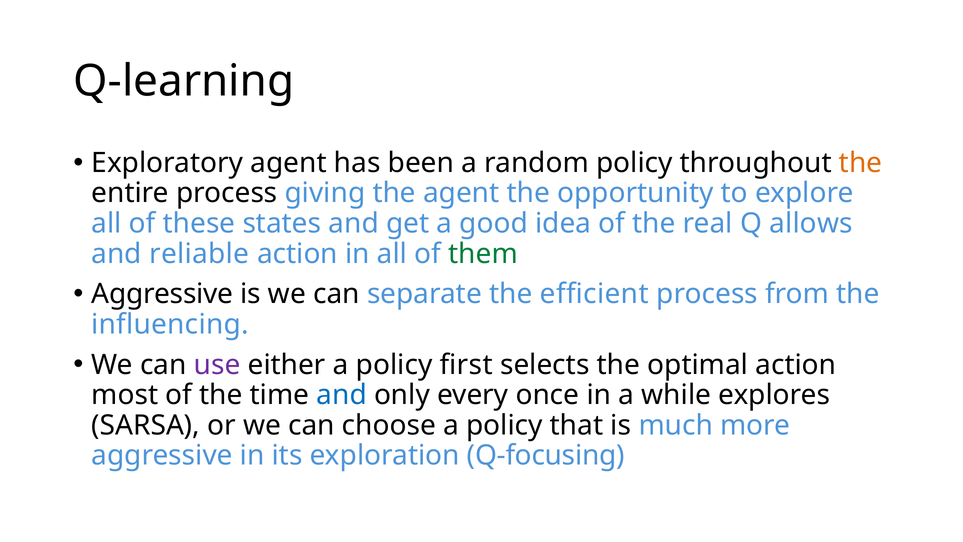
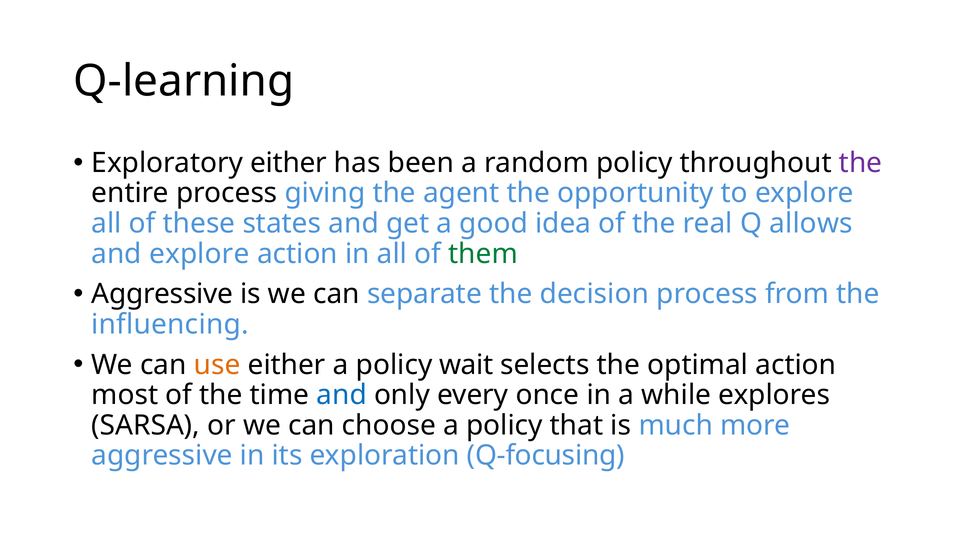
Exploratory agent: agent -> either
the at (861, 163) colour: orange -> purple
and reliable: reliable -> explore
efficient: efficient -> decision
use colour: purple -> orange
first: first -> wait
